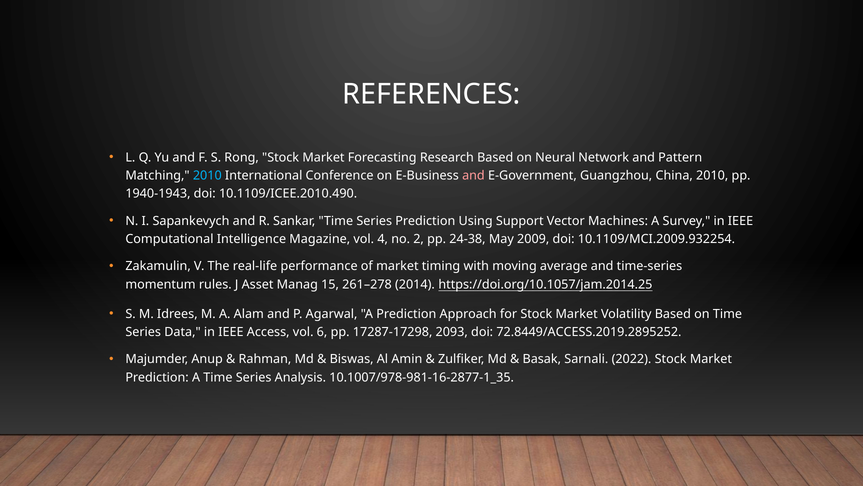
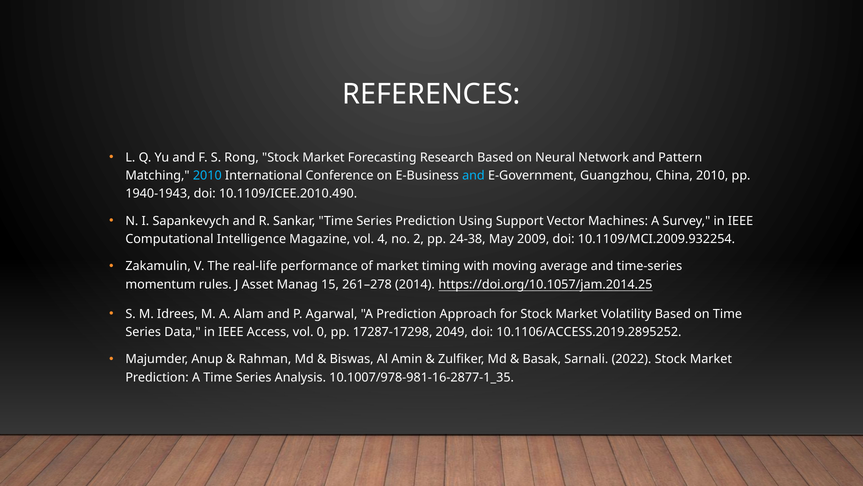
and at (473, 175) colour: pink -> light blue
6: 6 -> 0
2093: 2093 -> 2049
72.8449/ACCESS.2019.2895252: 72.8449/ACCESS.2019.2895252 -> 10.1106/ACCESS.2019.2895252
